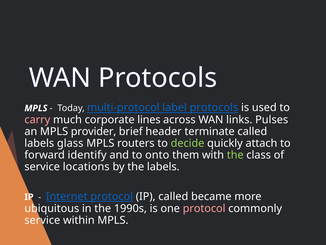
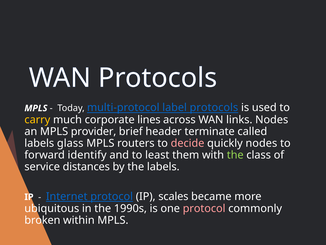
carry colour: pink -> yellow
links Pulses: Pulses -> Nodes
decide colour: light green -> pink
quickly attach: attach -> nodes
onto: onto -> least
locations: locations -> distances
IP called: called -> scales
service at (42, 220): service -> broken
